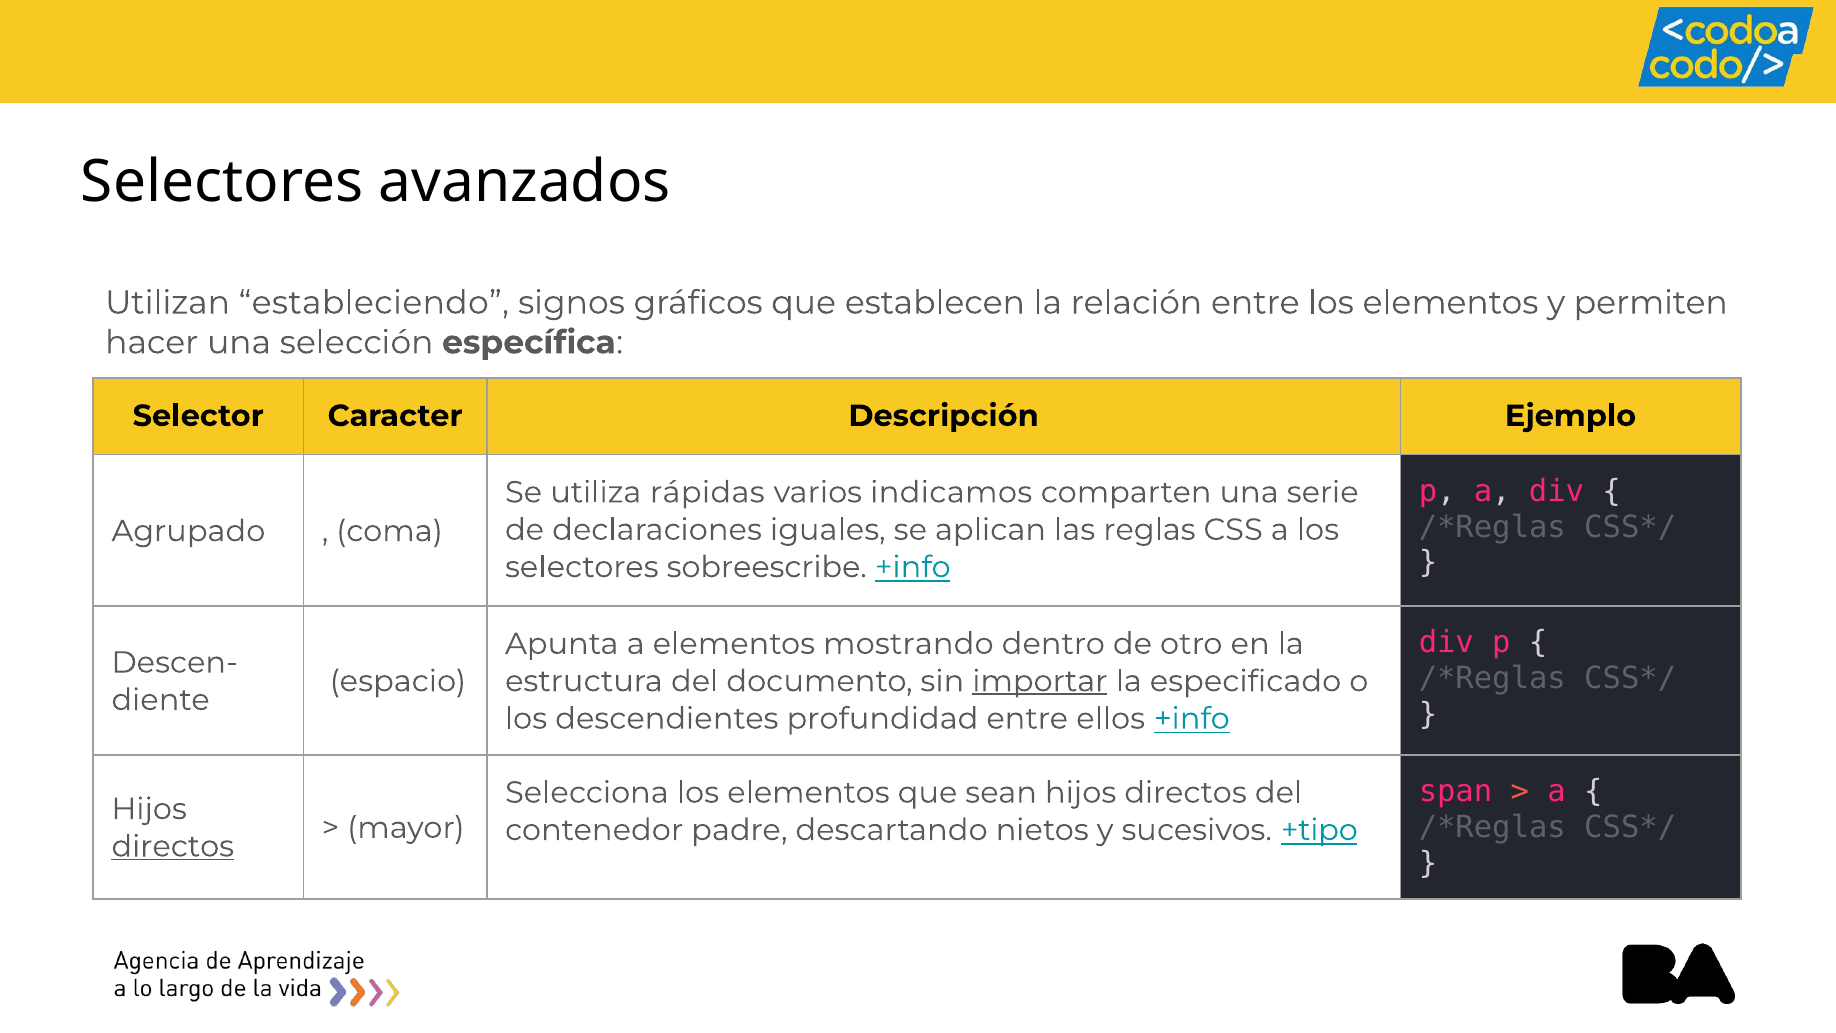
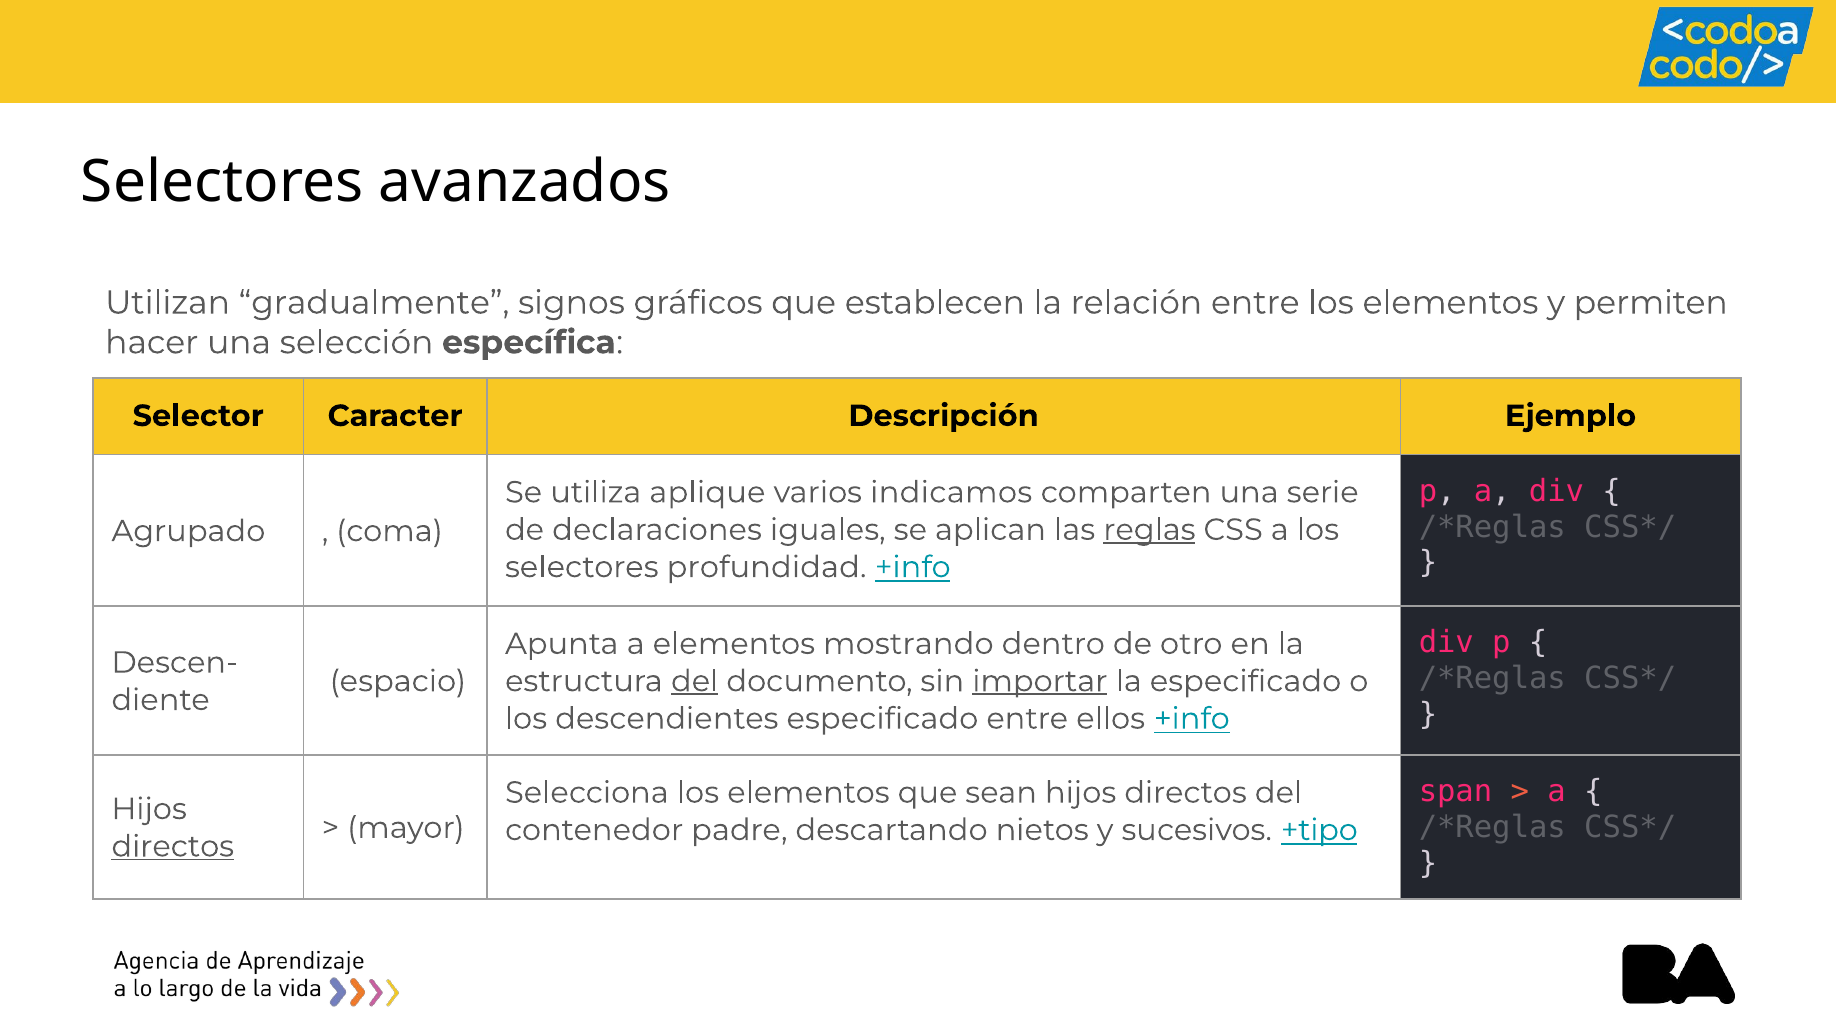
estableciendo: estableciendo -> gradualmente
rápidas: rápidas -> aplique
reglas underline: none -> present
sobreescribe: sobreescribe -> profundidad
del at (695, 681) underline: none -> present
descendientes profundidad: profundidad -> especificado
